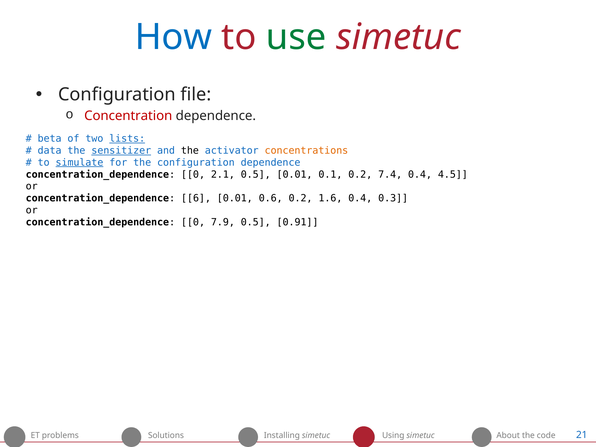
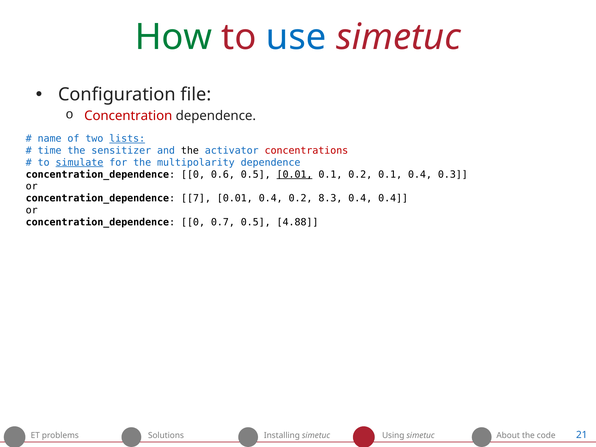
How colour: blue -> green
use colour: green -> blue
beta: beta -> name
data: data -> time
sensitizer underline: present -> none
concentrations colour: orange -> red
the configuration: configuration -> multipolarity
2.1: 2.1 -> 0.6
0.01 at (295, 174) underline: none -> present
0.2 7.4: 7.4 -> 0.1
4.5: 4.5 -> 0.3
6: 6 -> 7
0.01 0.6: 0.6 -> 0.4
1.6: 1.6 -> 8.3
0.4 0.3: 0.3 -> 0.4
7.9: 7.9 -> 0.7
0.91: 0.91 -> 4.88
